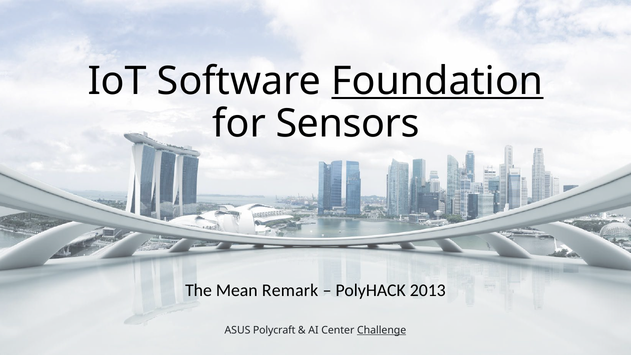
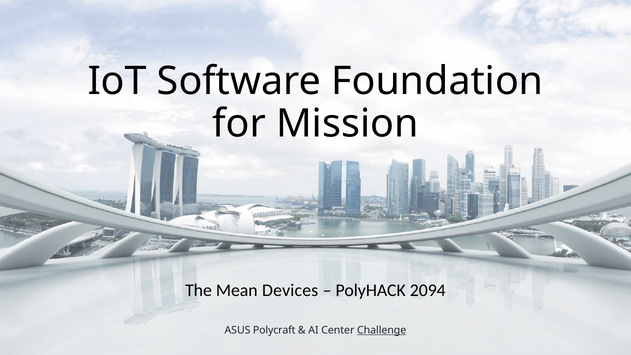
Foundation underline: present -> none
Sensors: Sensors -> Mission
Remark: Remark -> Devices
2013: 2013 -> 2094
